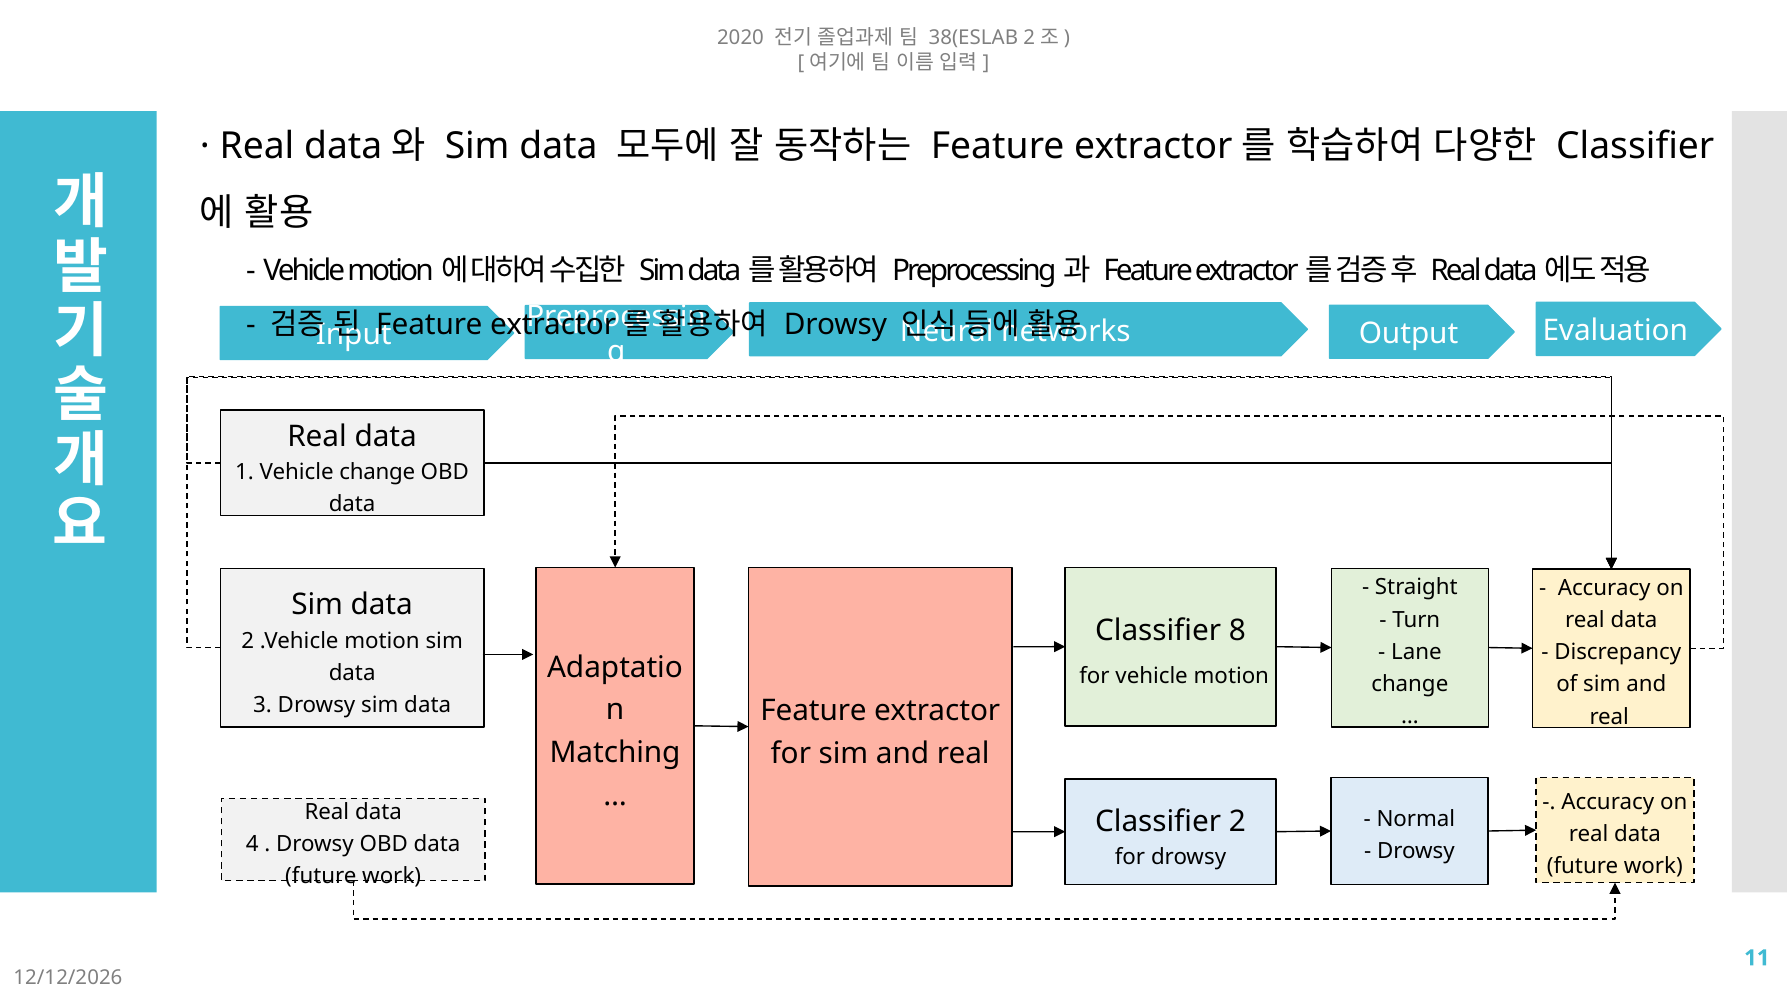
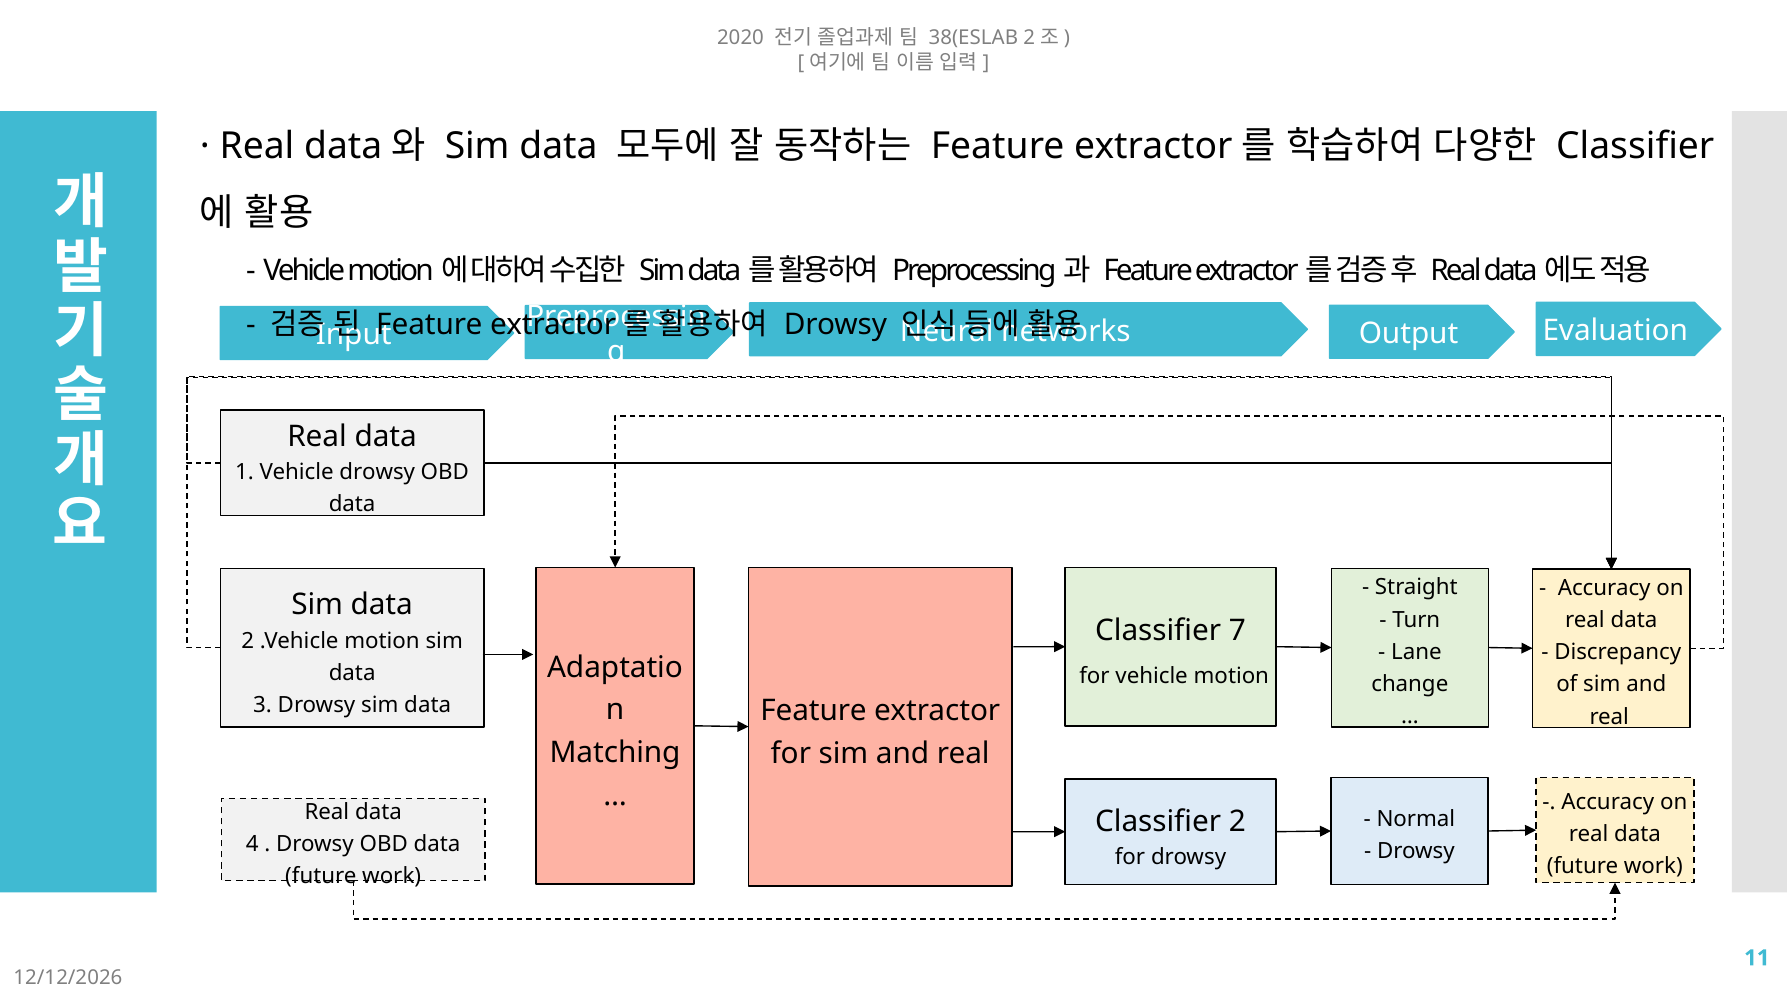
Vehicle change: change -> drowsy
8: 8 -> 7
